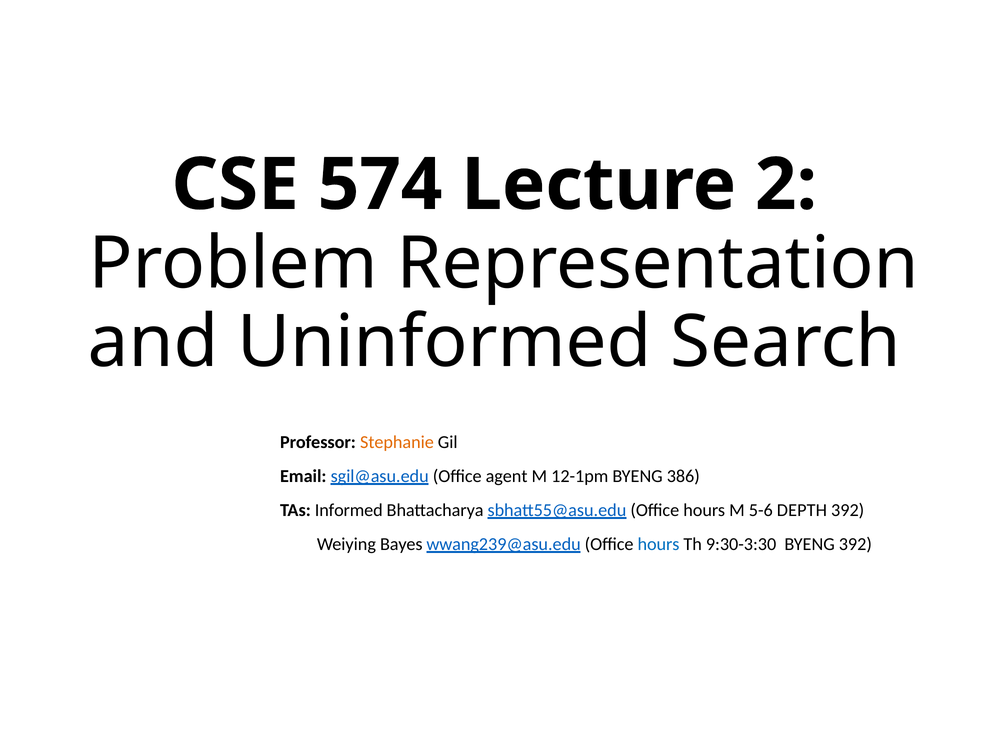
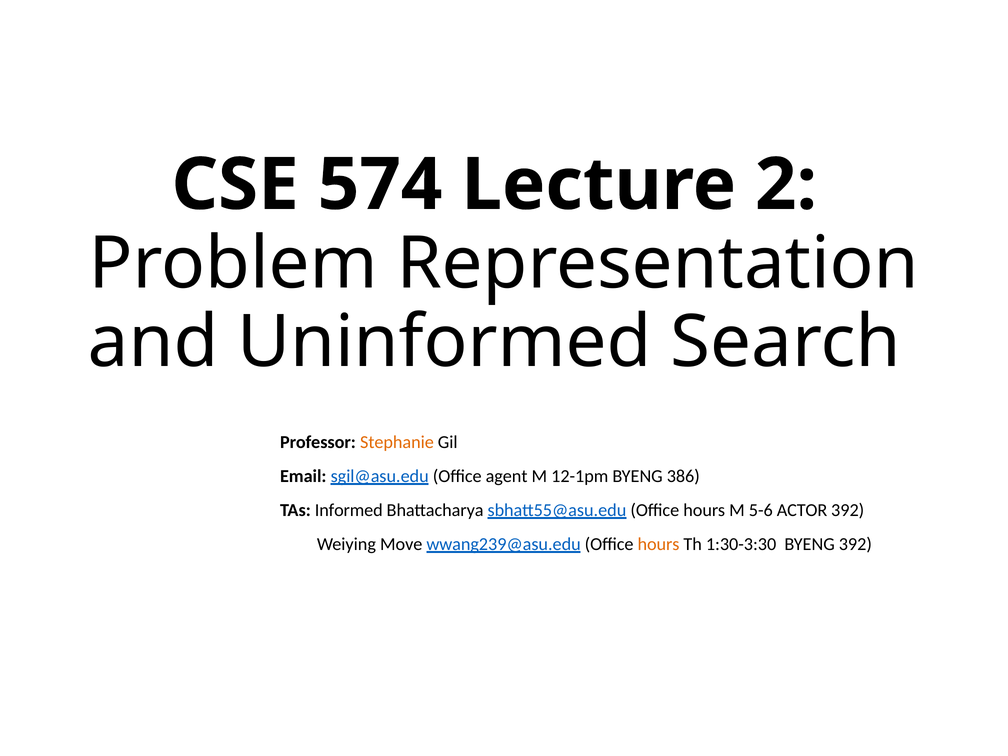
DEPTH: DEPTH -> ACTOR
Bayes: Bayes -> Move
hours at (658, 544) colour: blue -> orange
9:30-3:30: 9:30-3:30 -> 1:30-3:30
